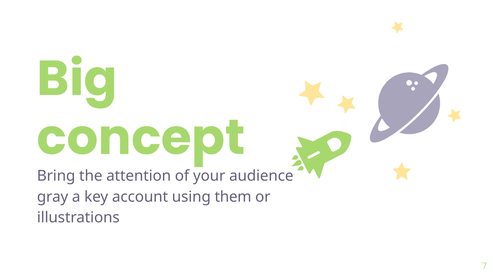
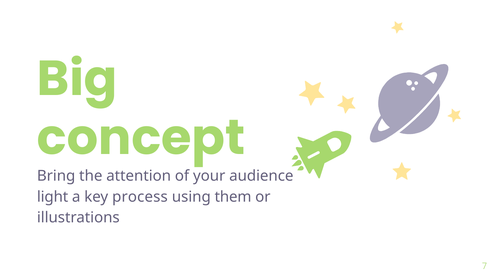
gray: gray -> light
account: account -> process
